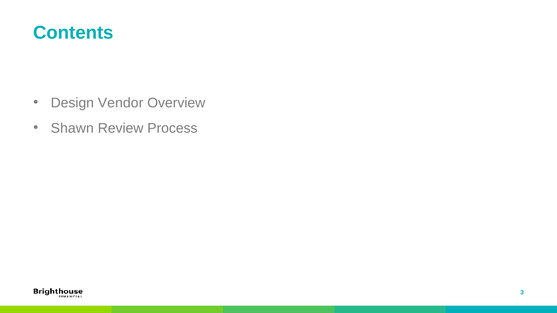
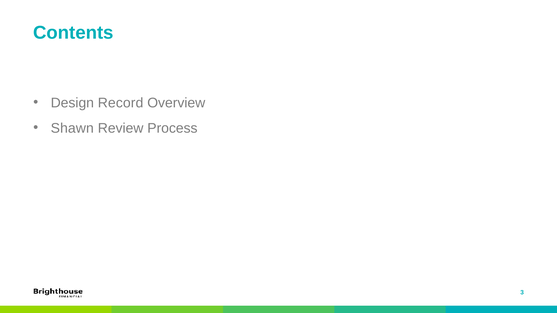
Vendor: Vendor -> Record
